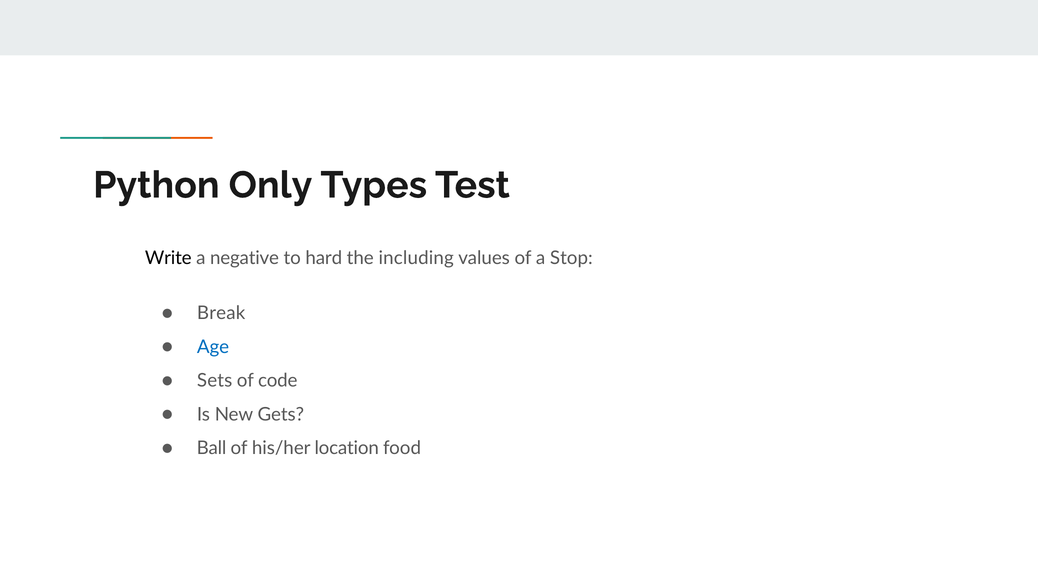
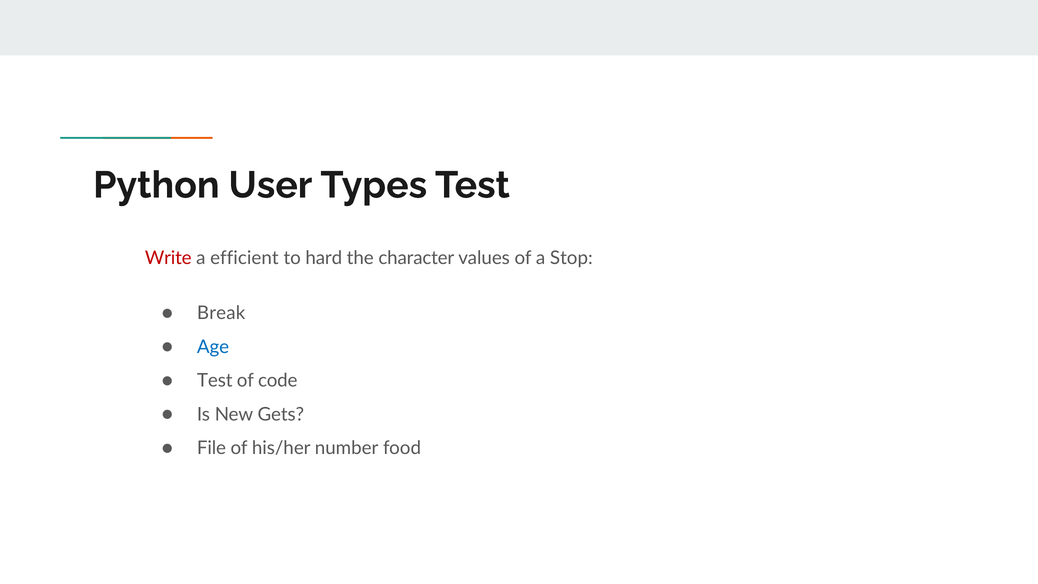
Only: Only -> User
Write colour: black -> red
negative: negative -> efficient
including: including -> character
Sets at (215, 381): Sets -> Test
Ball: Ball -> File
location: location -> number
